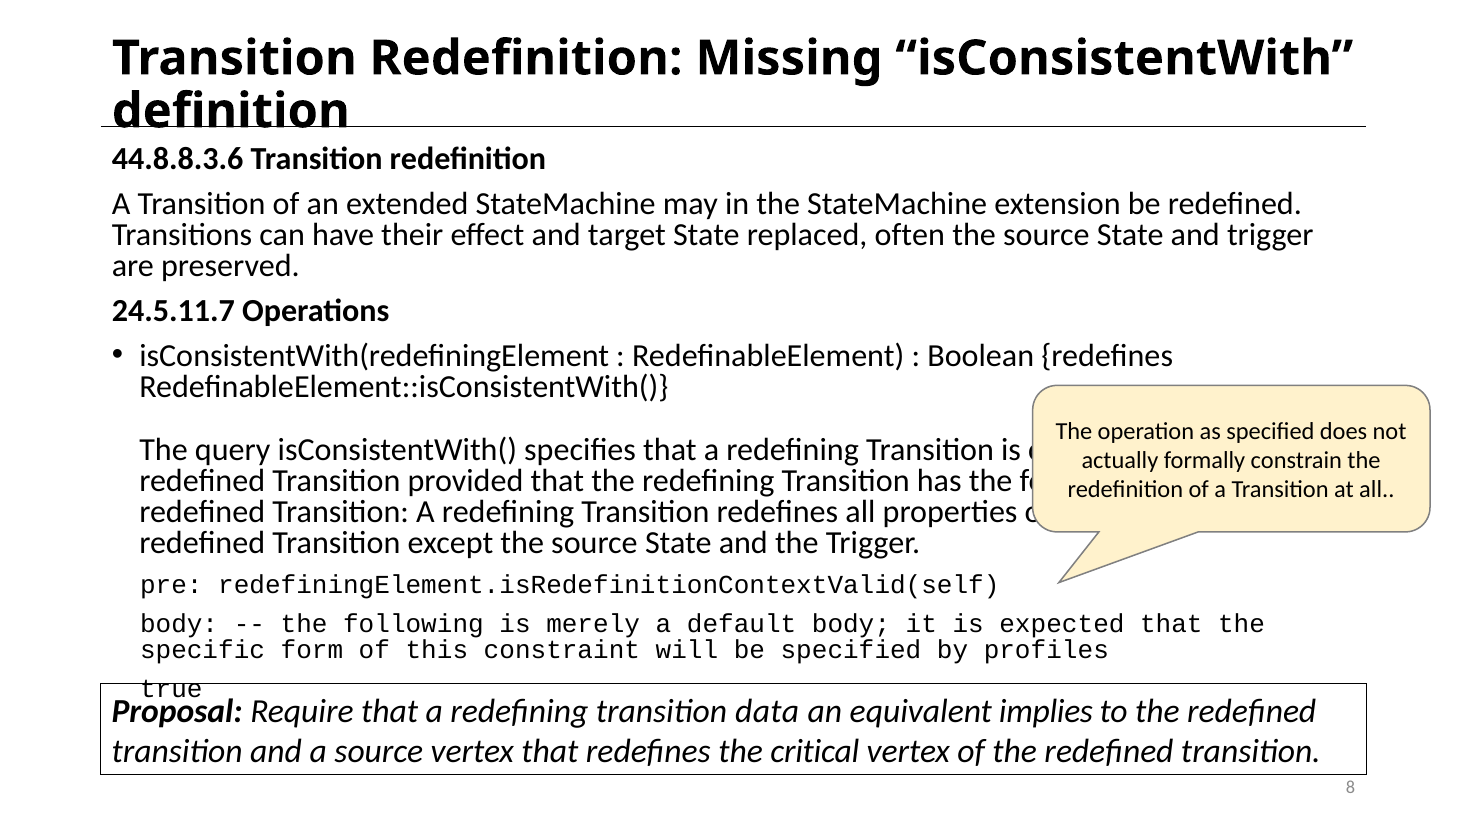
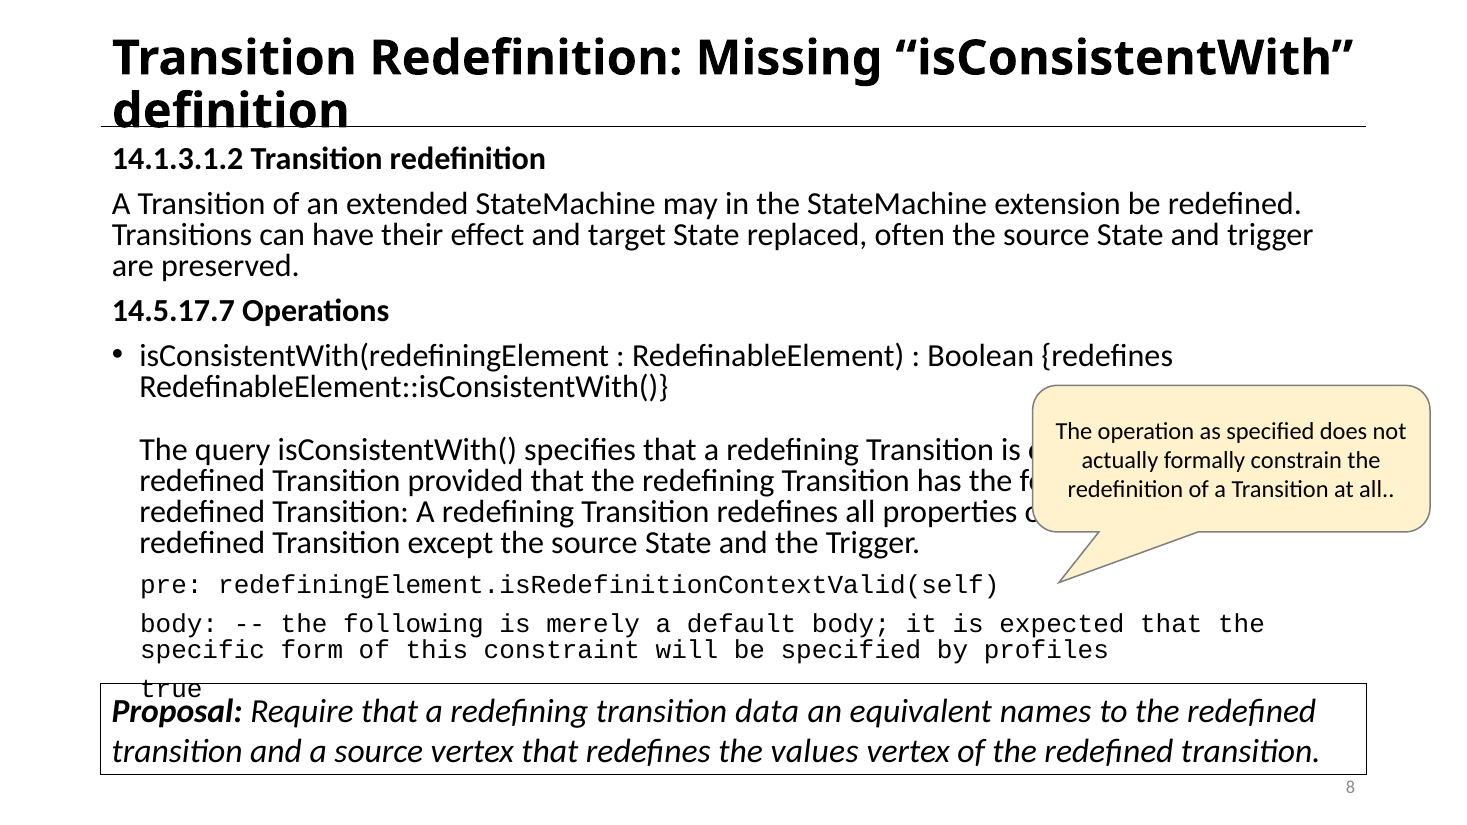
44.8.8.3.6: 44.8.8.3.6 -> 14.1.3.1.2
24.5.11.7: 24.5.11.7 -> 14.5.17.7
implies: implies -> names
critical: critical -> values
